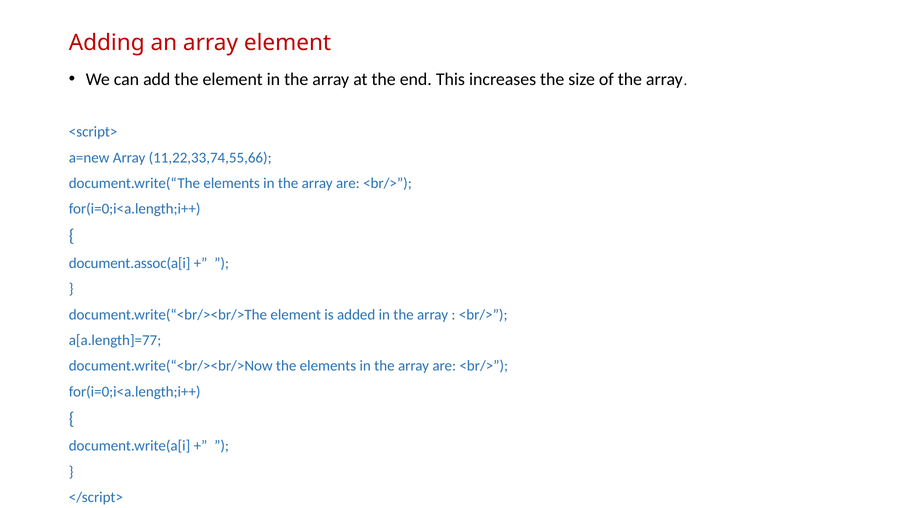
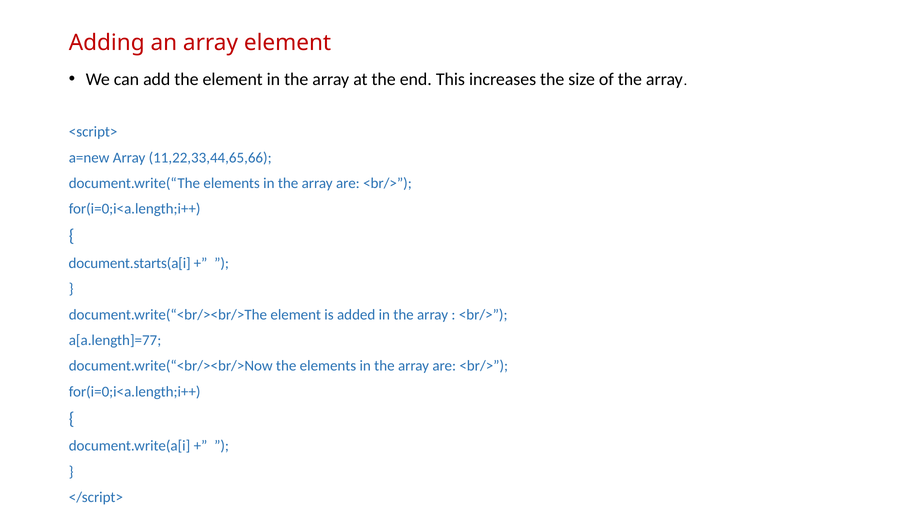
11,22,33,74,55,66: 11,22,33,74,55,66 -> 11,22,33,44,65,66
document.assoc(a[i: document.assoc(a[i -> document.starts(a[i
